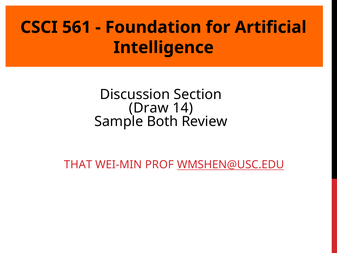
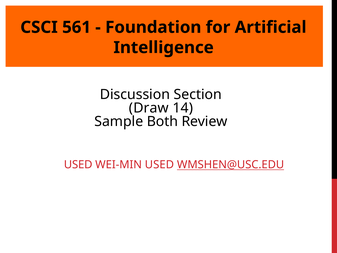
THAT at (78, 165): THAT -> USED
WEI-MIN PROF: PROF -> USED
